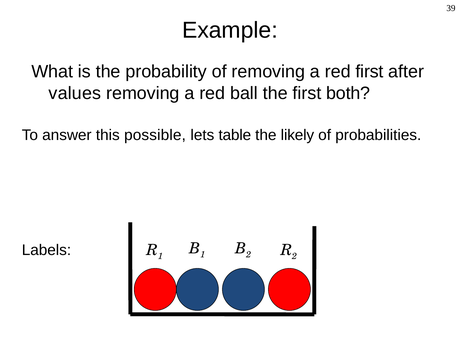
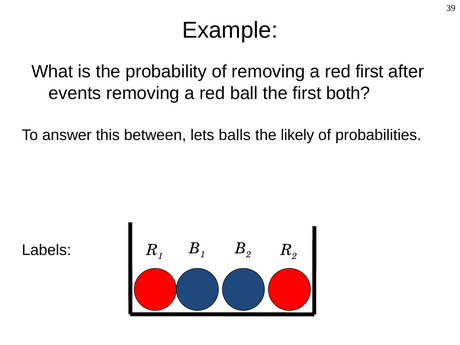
values: values -> events
possible: possible -> between
table: table -> balls
